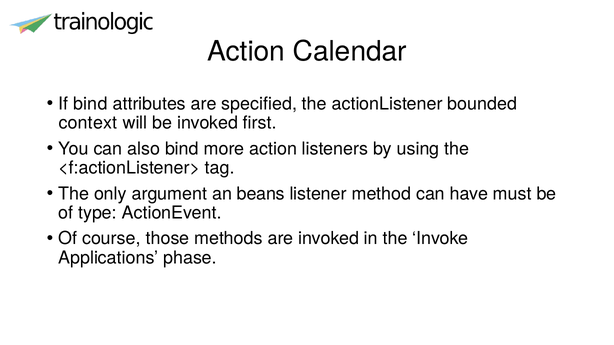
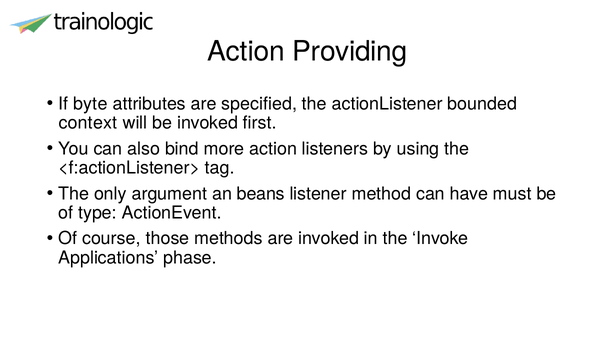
Calendar: Calendar -> Providing
If bind: bind -> byte
